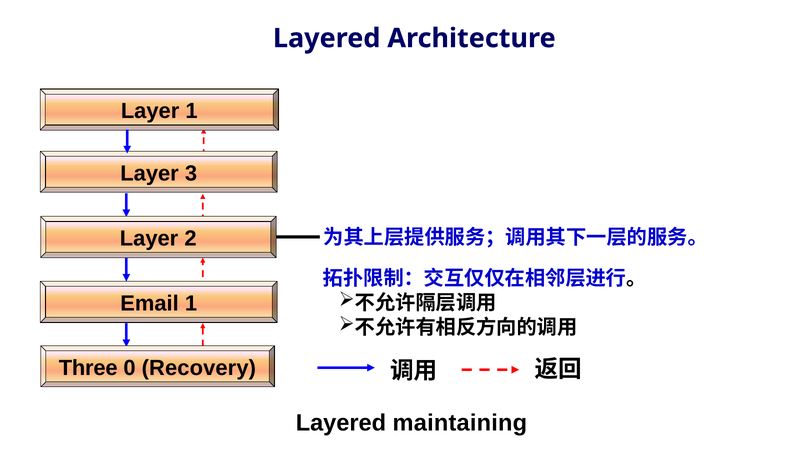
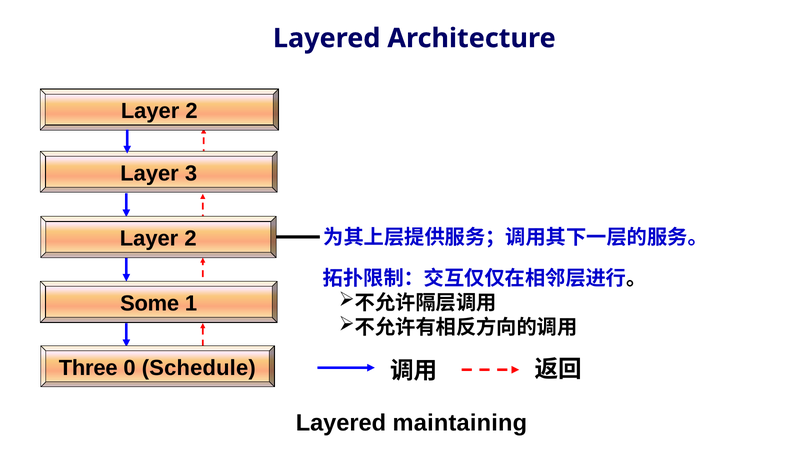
1 at (191, 111): 1 -> 2
Email: Email -> Some
Recovery: Recovery -> Schedule
